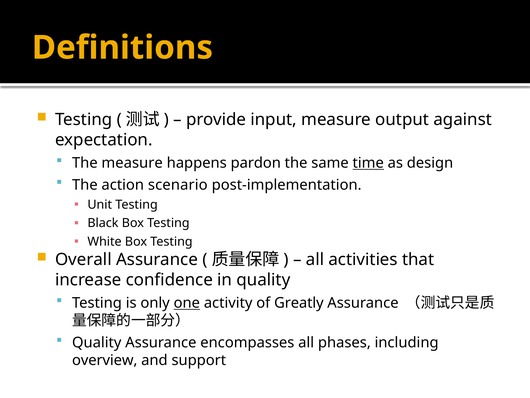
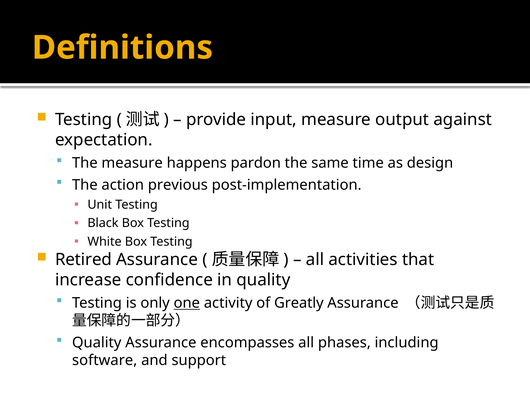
time underline: present -> none
scenario: scenario -> previous
Overall: Overall -> Retired
overview: overview -> software
